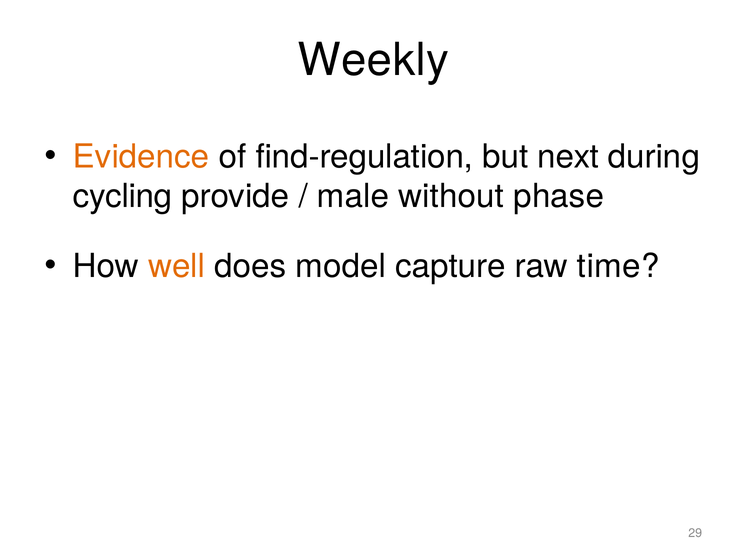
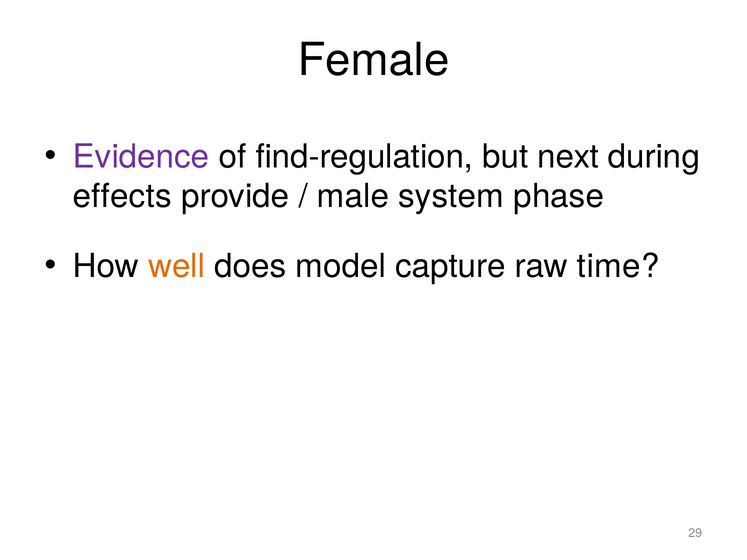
Weekly: Weekly -> Female
Evidence colour: orange -> purple
cycling: cycling -> effects
without: without -> system
